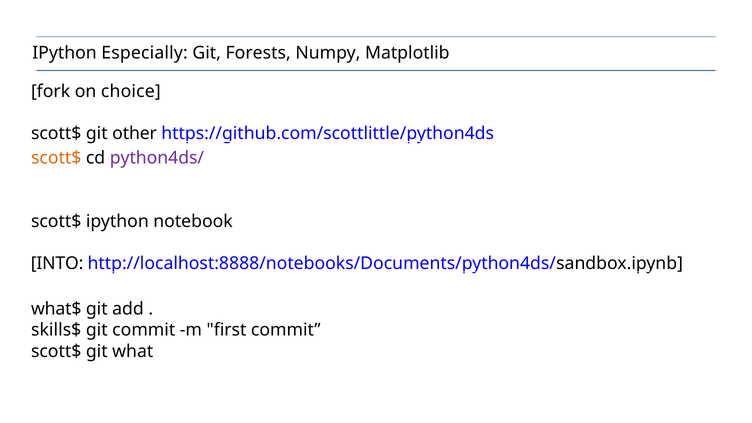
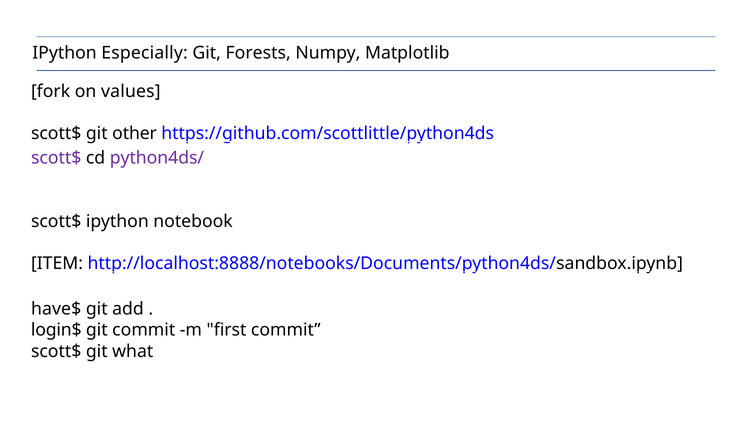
choice: choice -> values
scott$ at (56, 157) colour: orange -> purple
INTO: INTO -> ITEM
what$: what$ -> have$
skills$: skills$ -> login$
